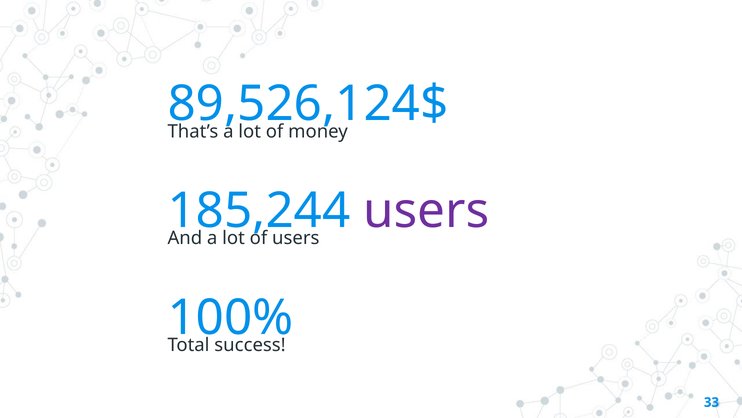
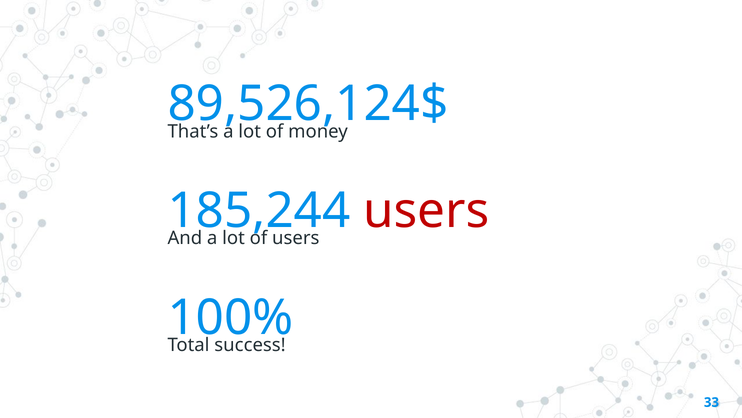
users at (426, 211) colour: purple -> red
